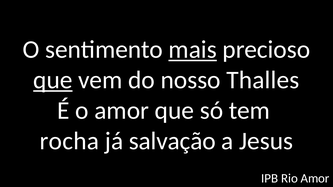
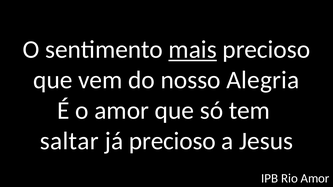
que at (53, 80) underline: present -> none
Thalles: Thalles -> Alegria
rocha: rocha -> saltar
já salvação: salvação -> precioso
